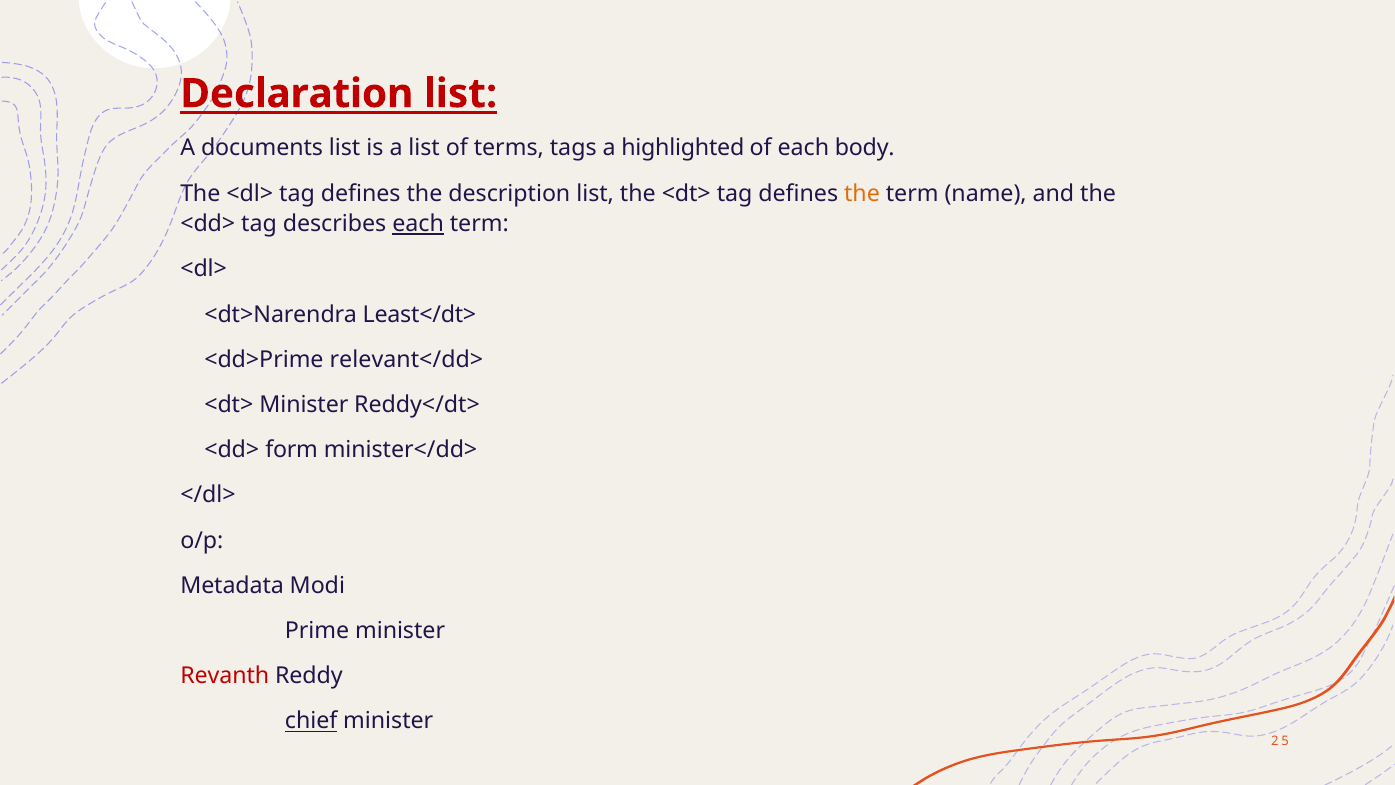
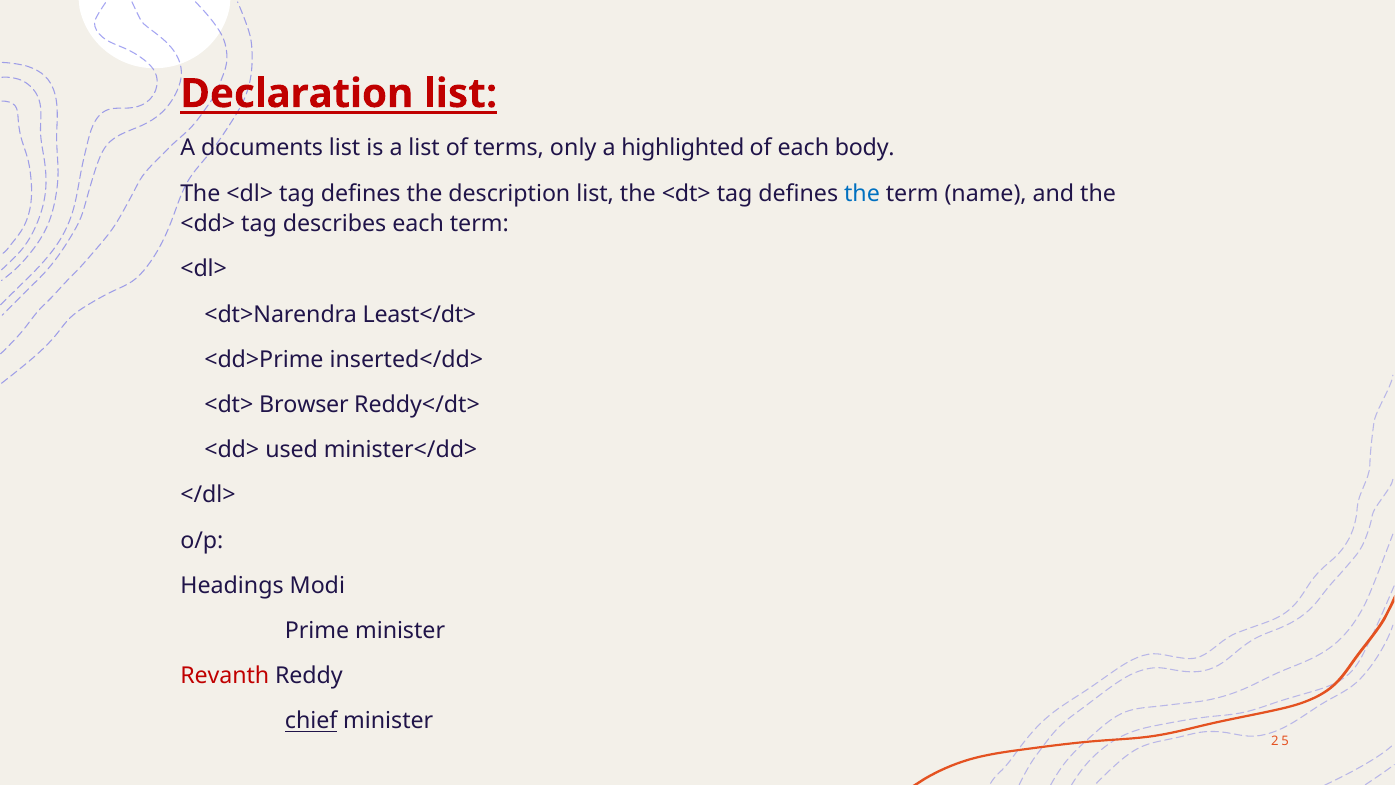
tags: tags -> only
the at (862, 193) colour: orange -> blue
each at (418, 224) underline: present -> none
relevant</dd>: relevant</dd> -> inserted</dd>
<dt> Minister: Minister -> Browser
form: form -> used
Metadata: Metadata -> Headings
